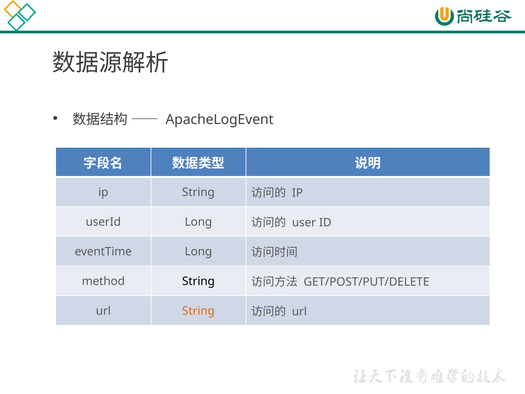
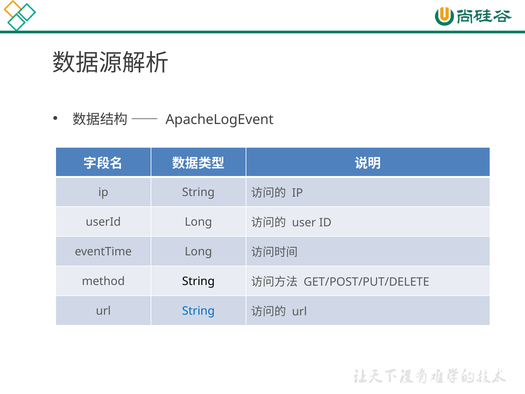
String at (198, 311) colour: orange -> blue
